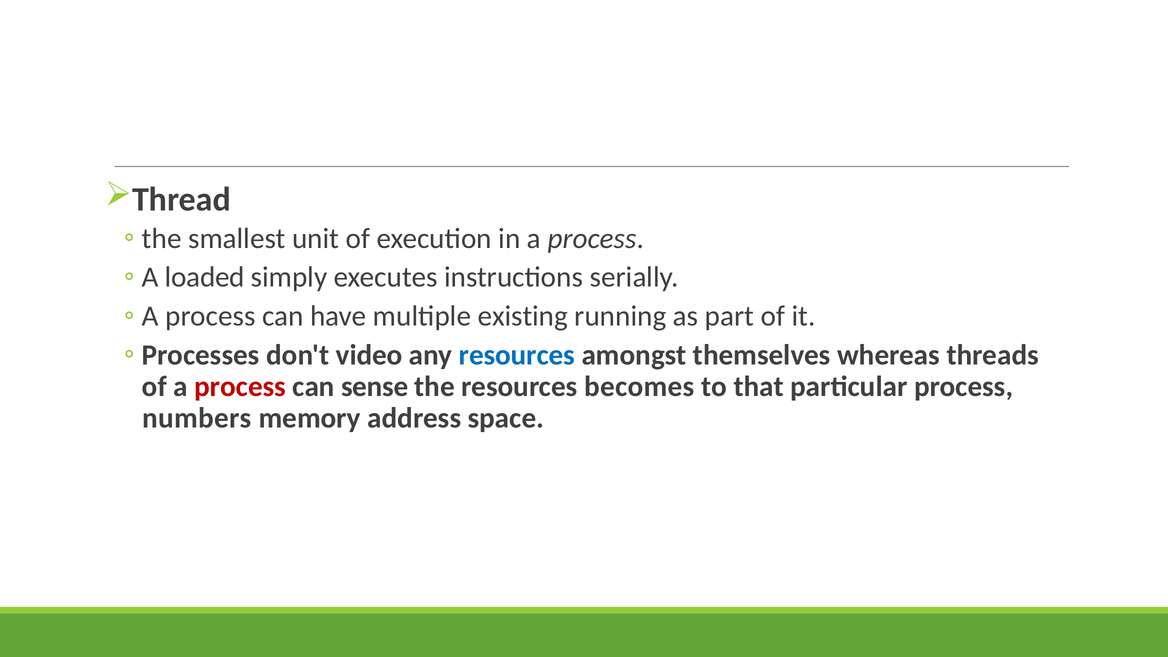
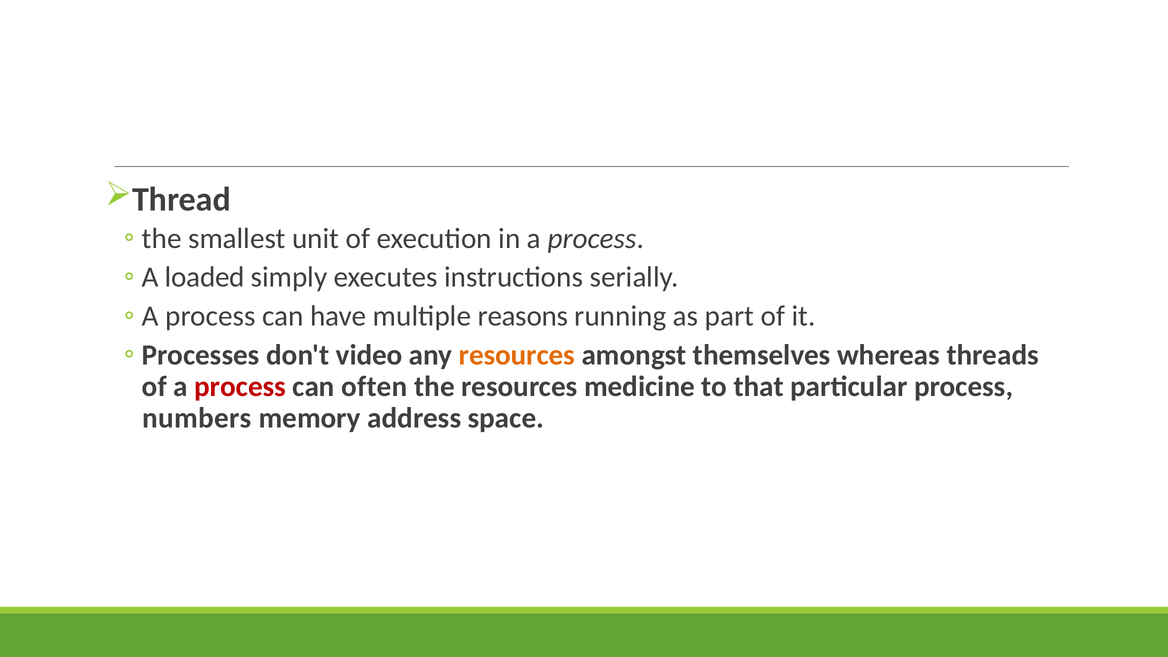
existing: existing -> reasons
resources at (517, 355) colour: blue -> orange
sense: sense -> often
becomes: becomes -> medicine
